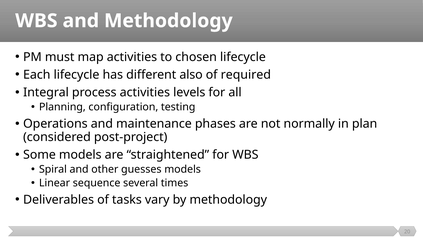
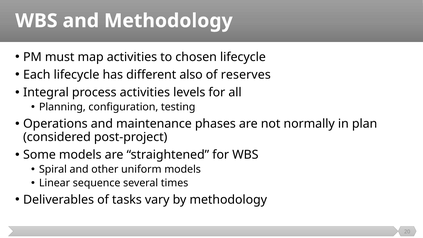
required: required -> reserves
guesses: guesses -> uniform
